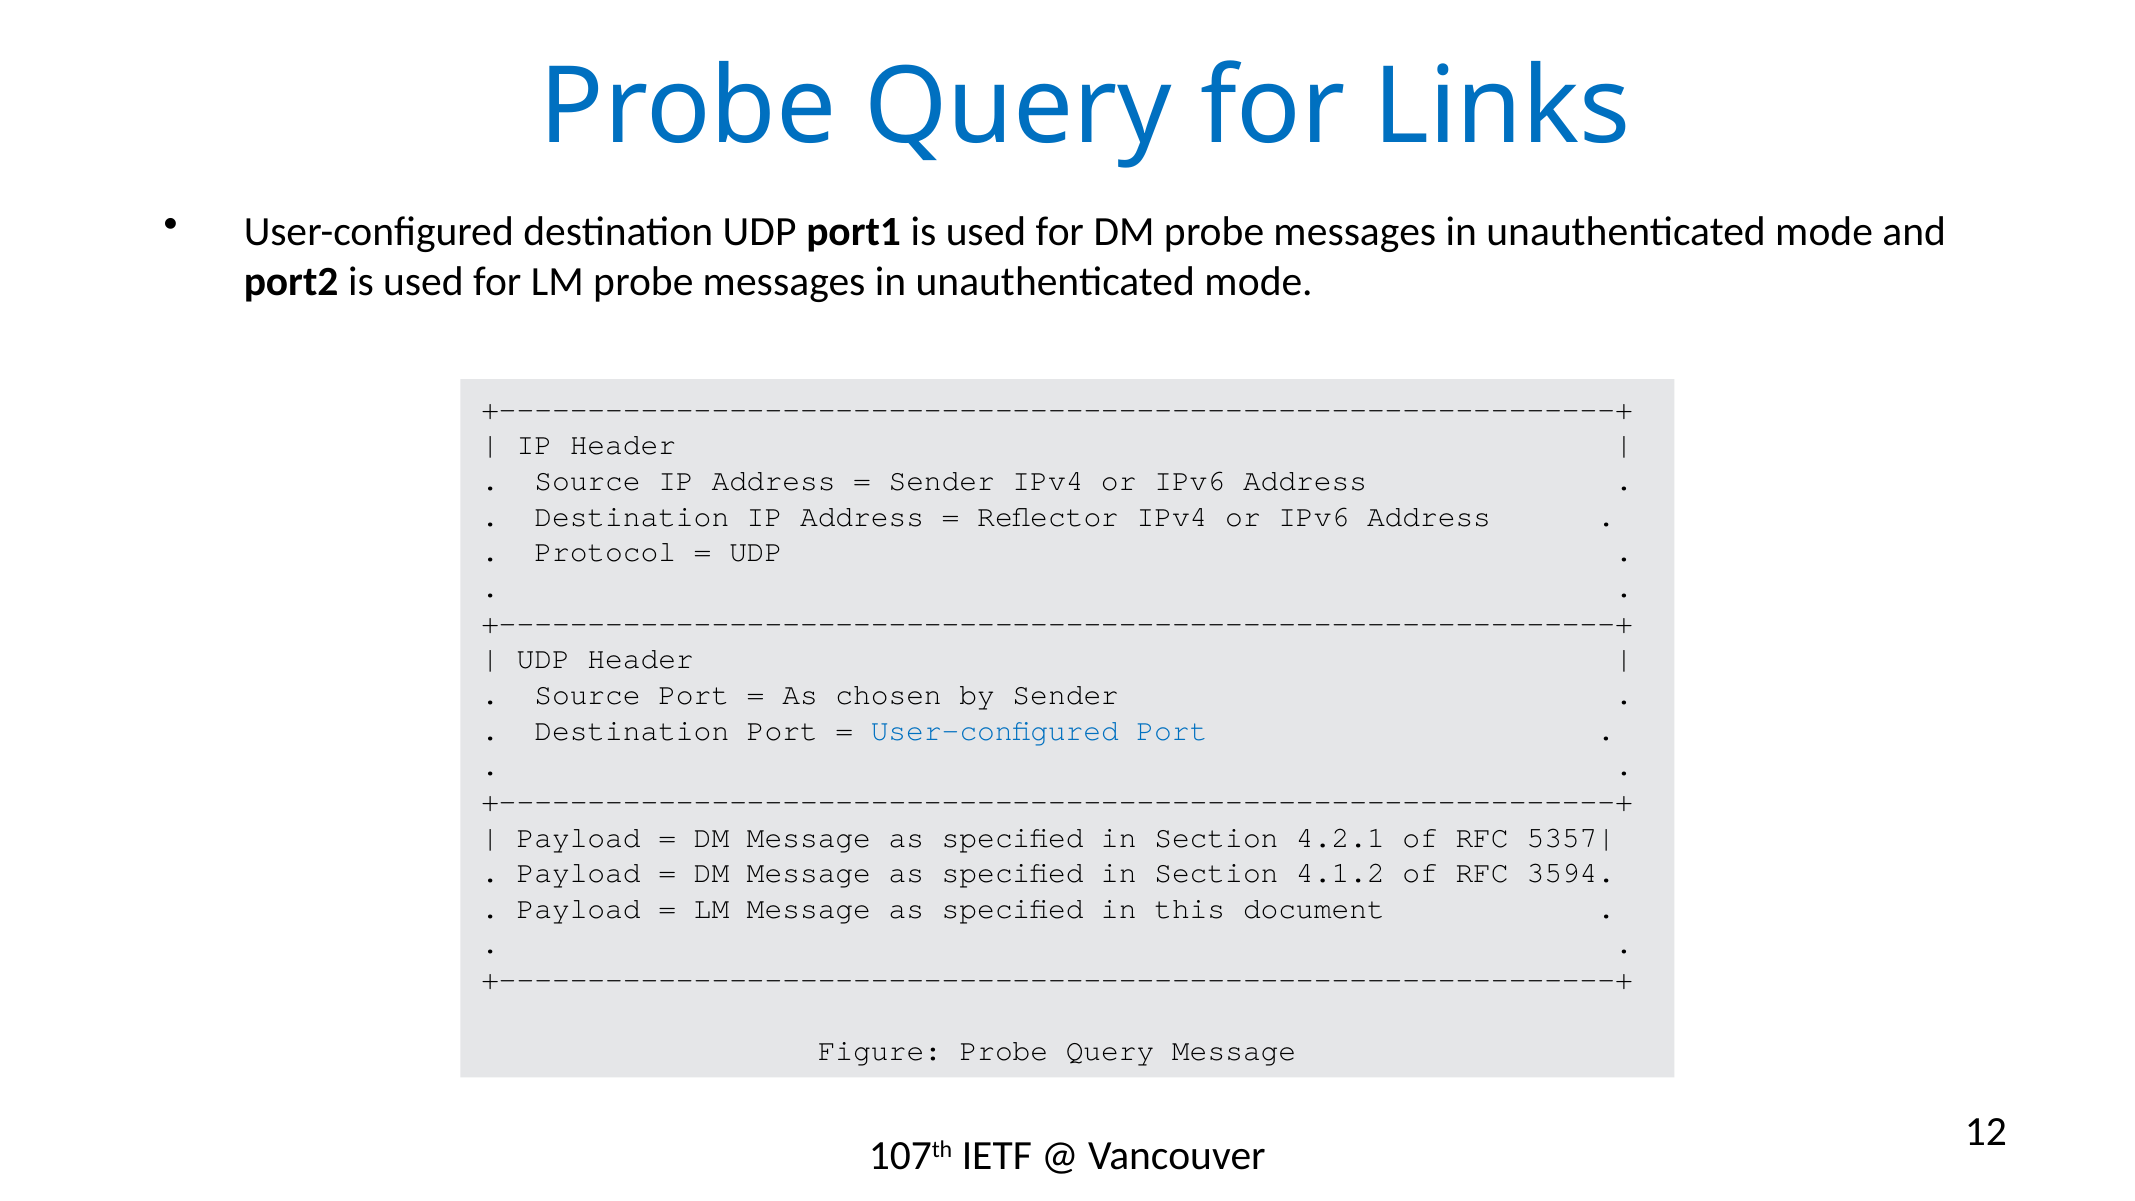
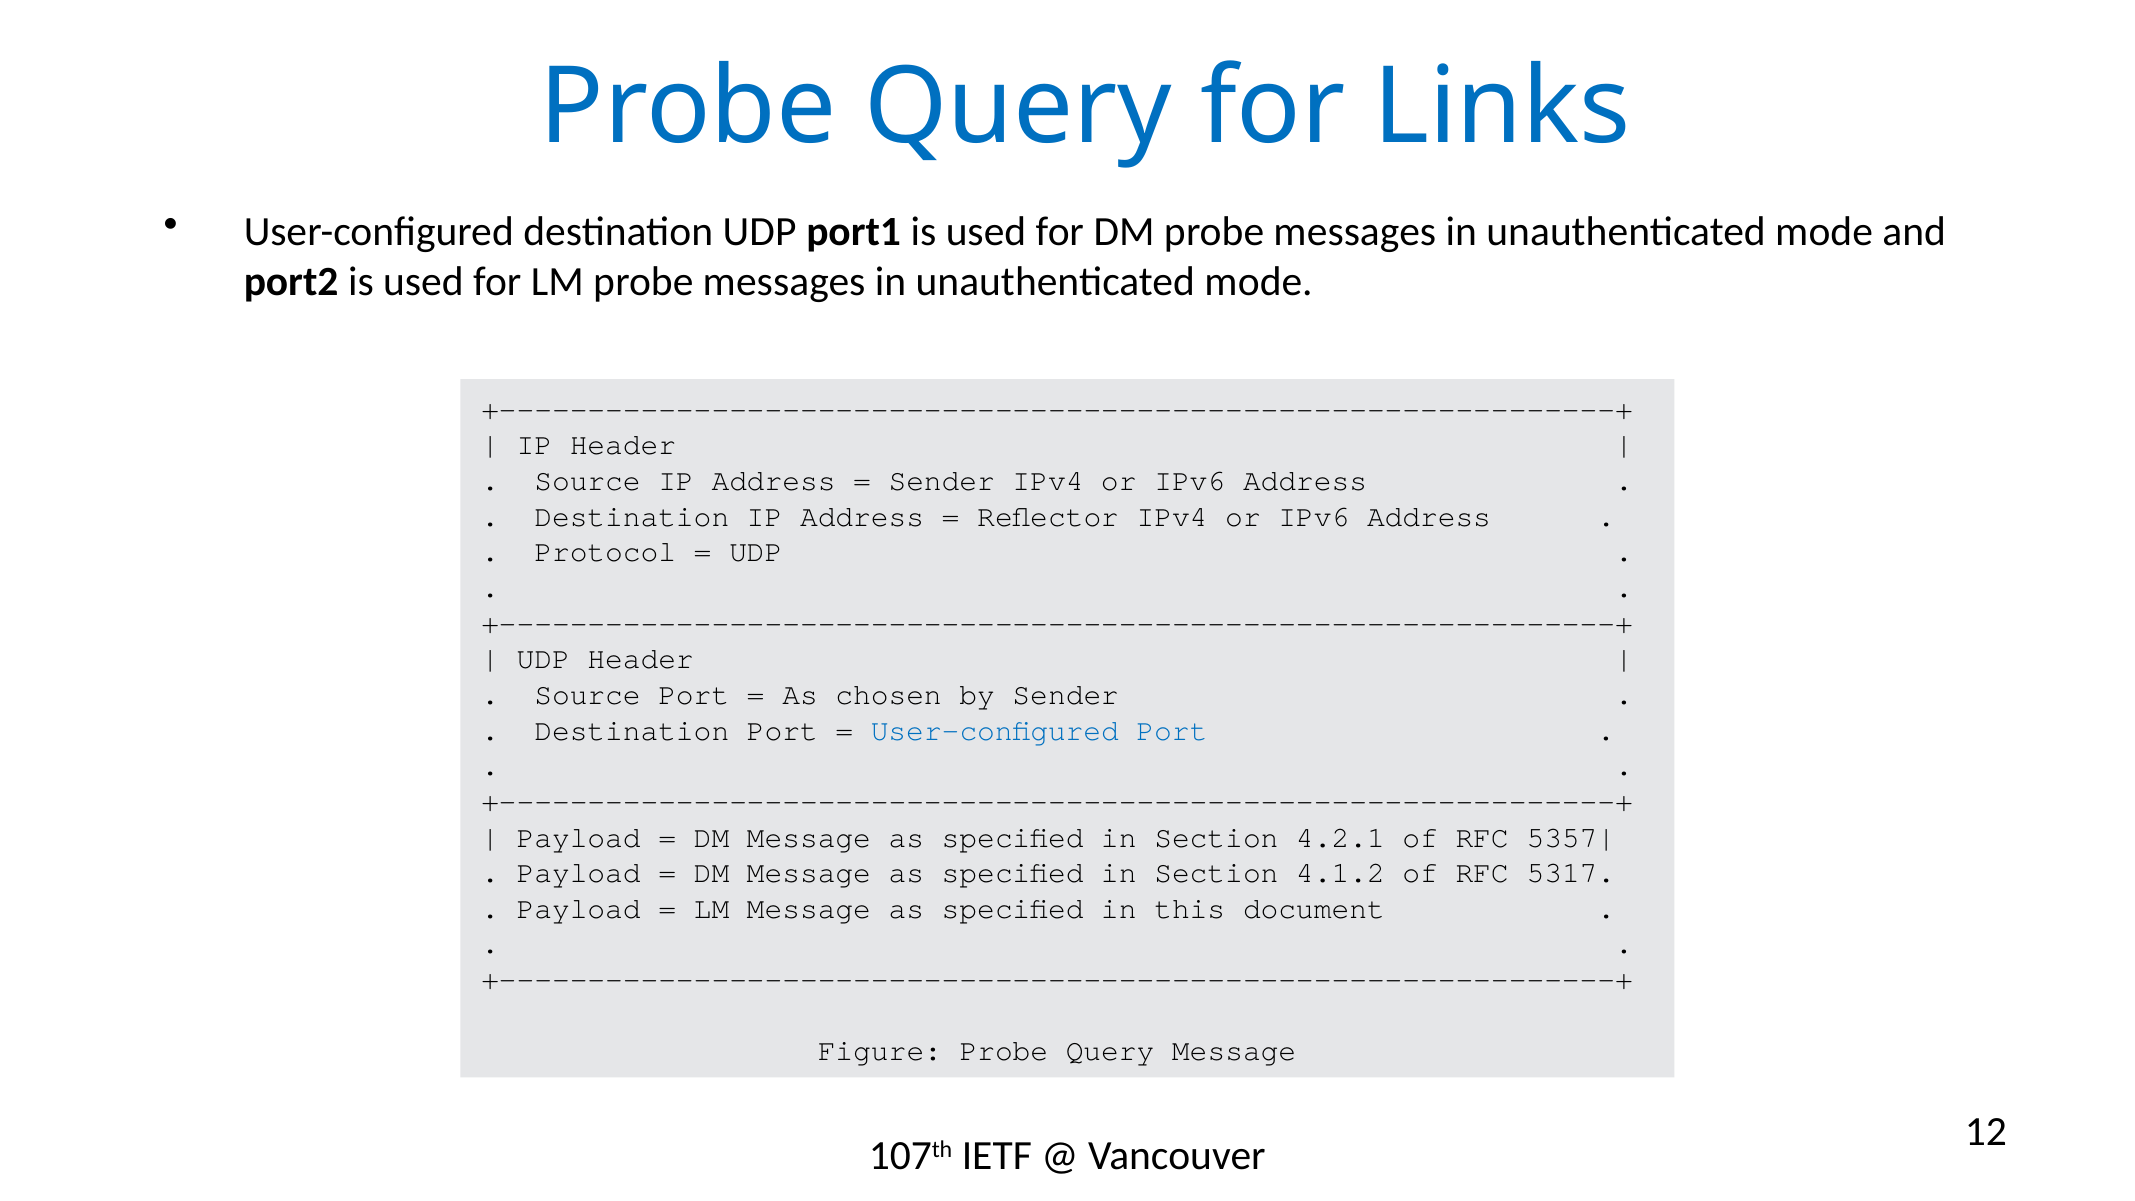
3594: 3594 -> 5317
